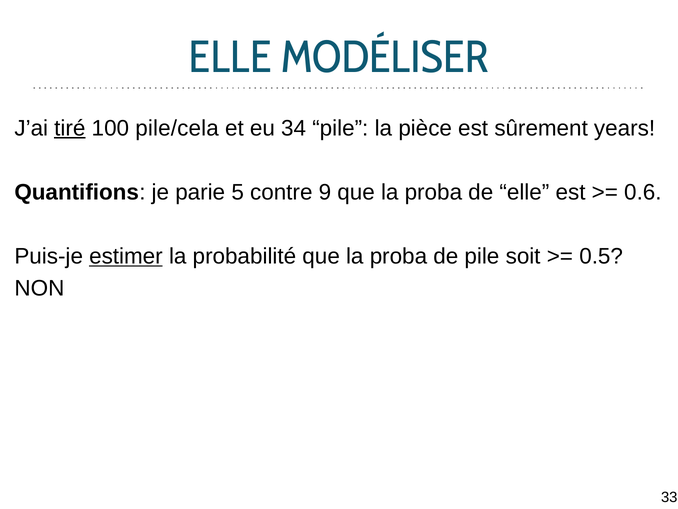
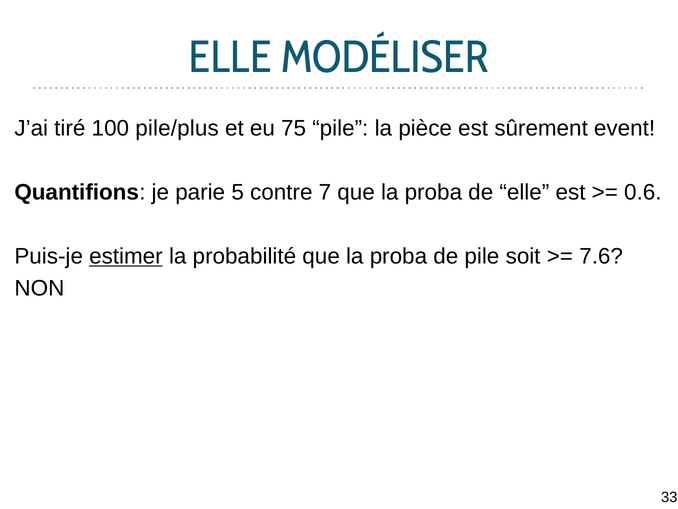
tiré underline: present -> none
pile/cela: pile/cela -> pile/plus
34: 34 -> 75
years: years -> event
9: 9 -> 7
0.5: 0.5 -> 7.6
